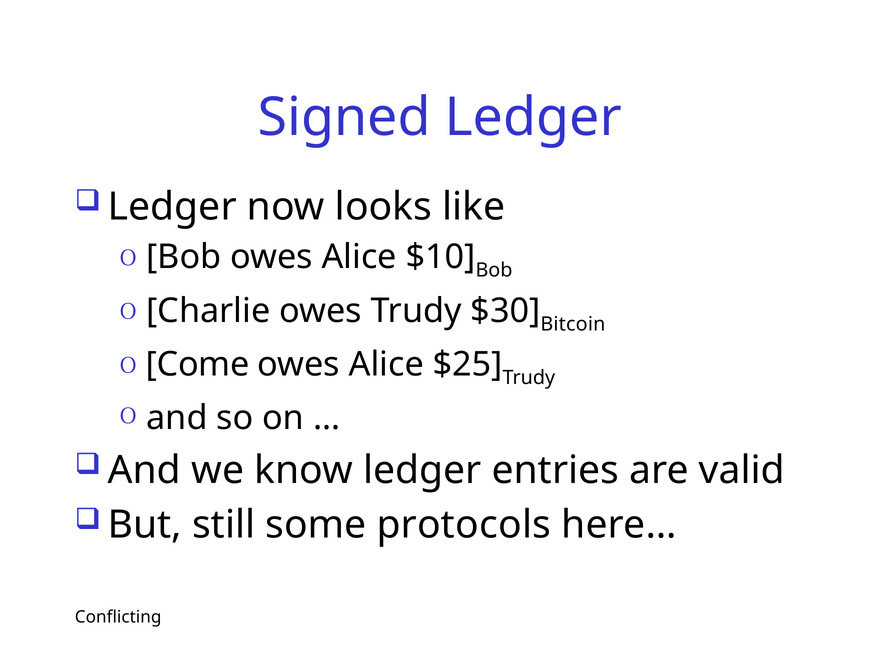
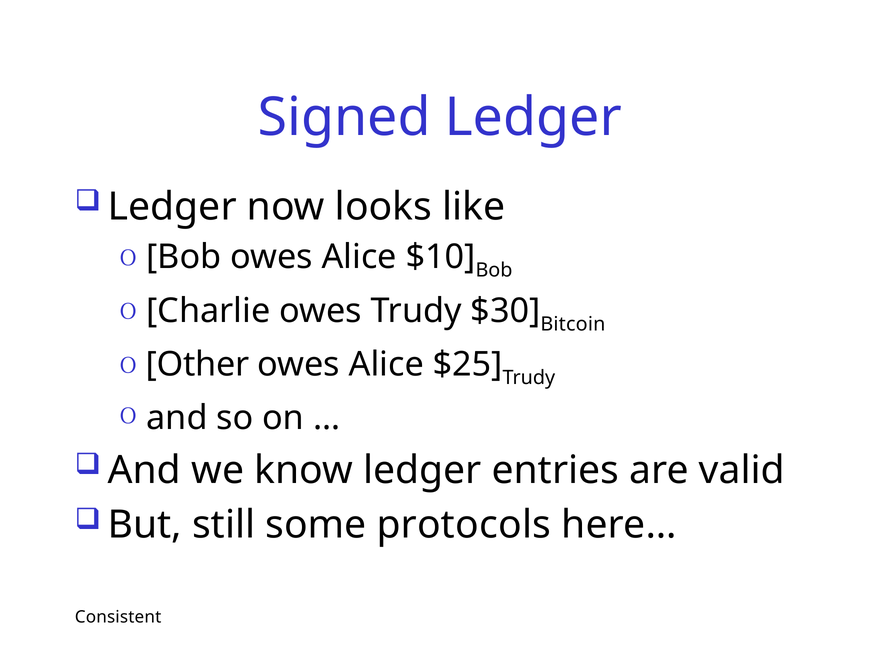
Come: Come -> Other
Conflicting: Conflicting -> Consistent
